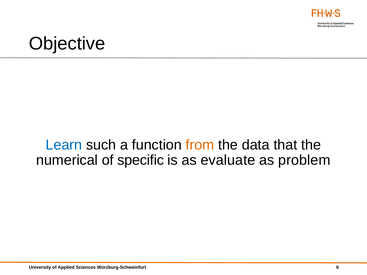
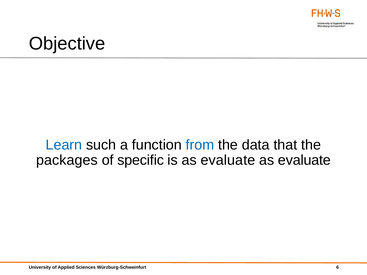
from colour: orange -> blue
numerical: numerical -> packages
problem at (304, 160): problem -> evaluate
